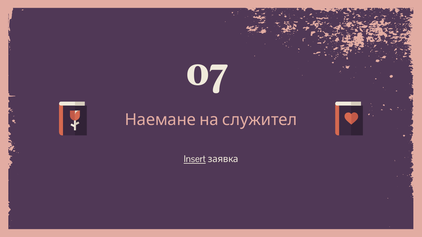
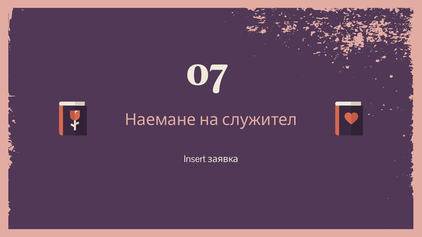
Insert underline: present -> none
